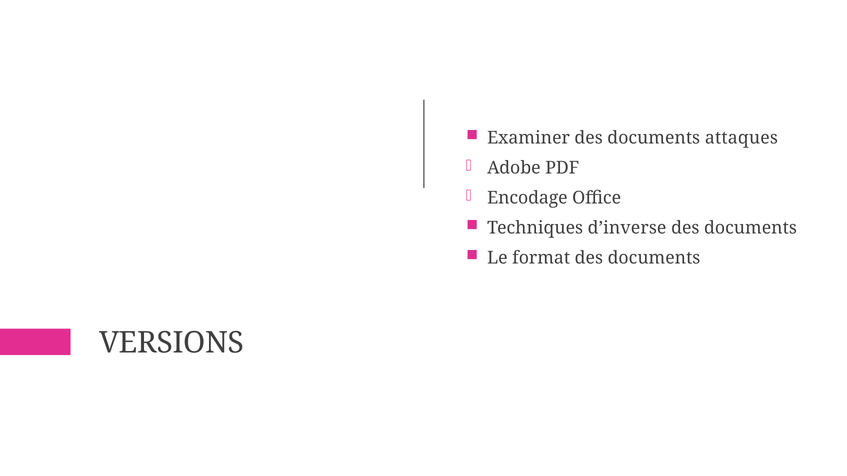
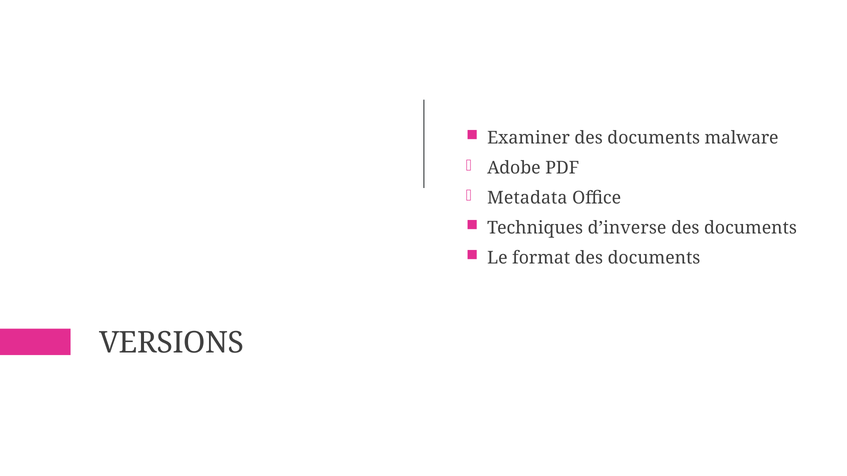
attaques: attaques -> malware
Encodage: Encodage -> Metadata
